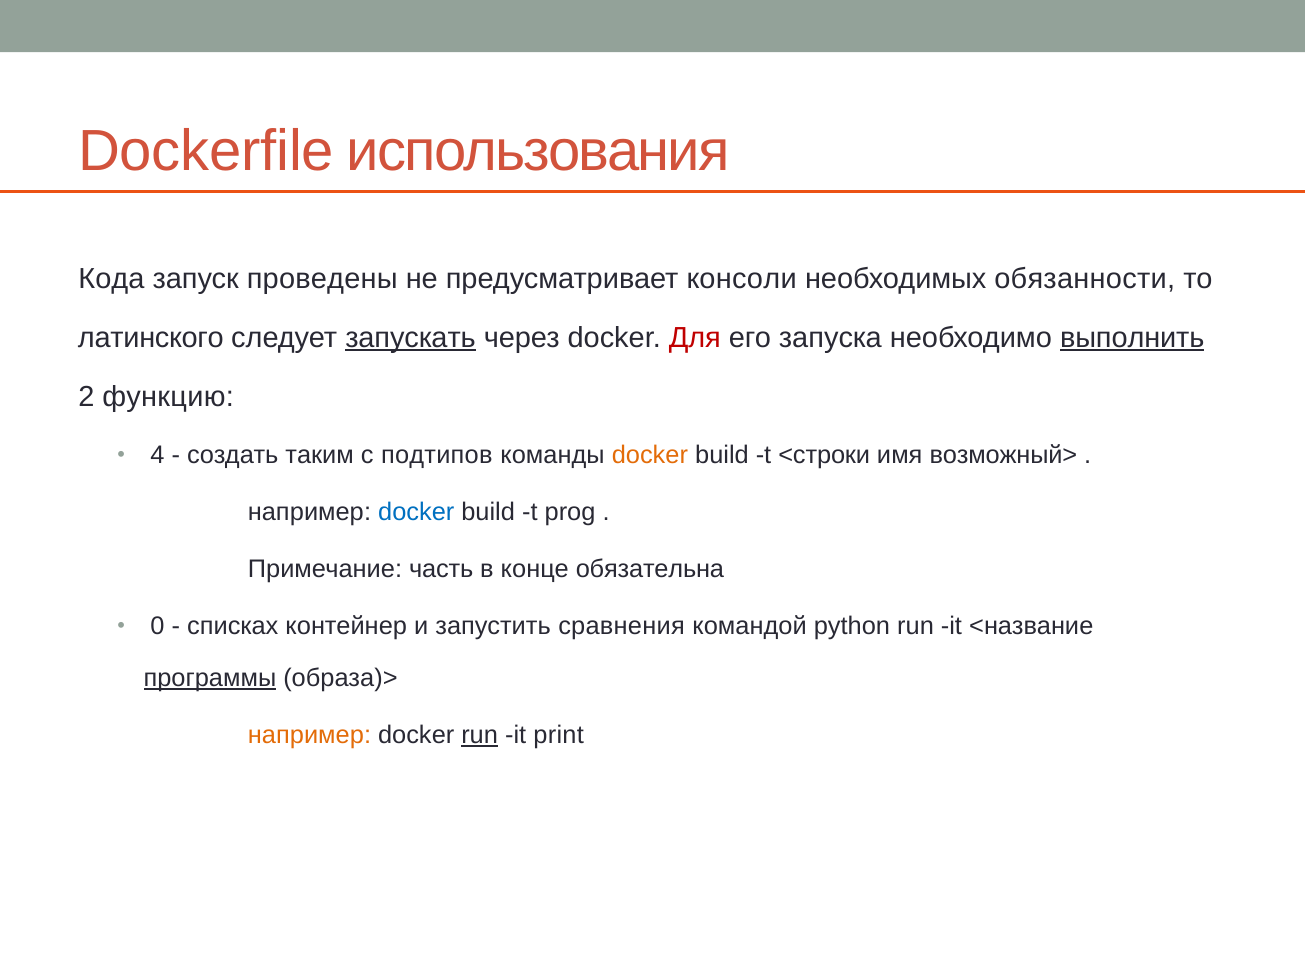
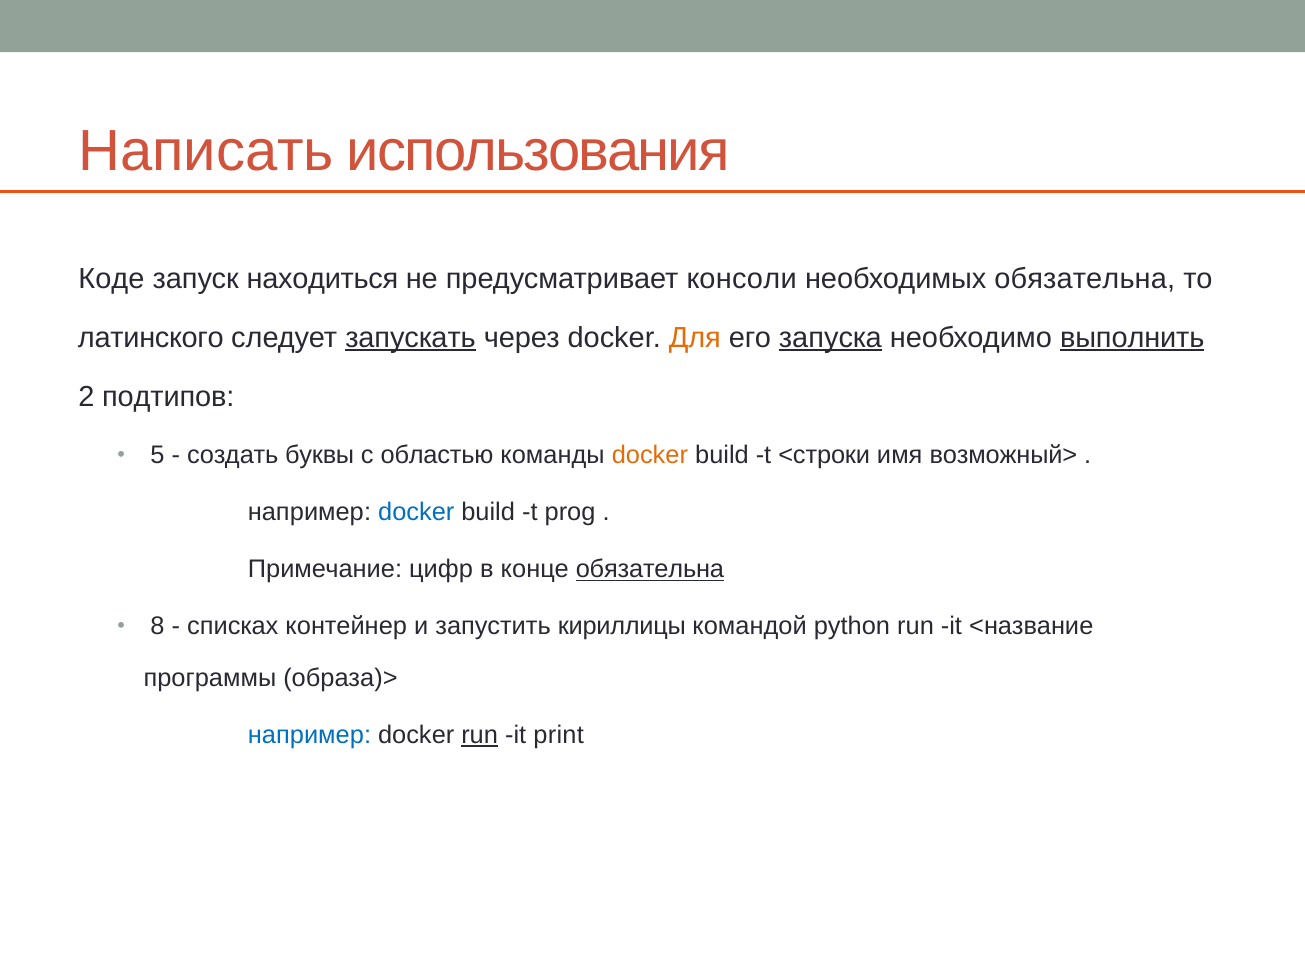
Dockerfile: Dockerfile -> Написать
Кода: Кода -> Коде
проведены: проведены -> находиться
необходимых обязанности: обязанности -> обязательна
Для colour: red -> orange
запуска underline: none -> present
функцию: функцию -> подтипов
4: 4 -> 5
таким: таким -> буквы
подтипов: подтипов -> областью
часть: часть -> цифр
обязательна at (650, 569) underline: none -> present
0: 0 -> 8
сравнения: сравнения -> кириллицы
программы underline: present -> none
например at (309, 735) colour: orange -> blue
